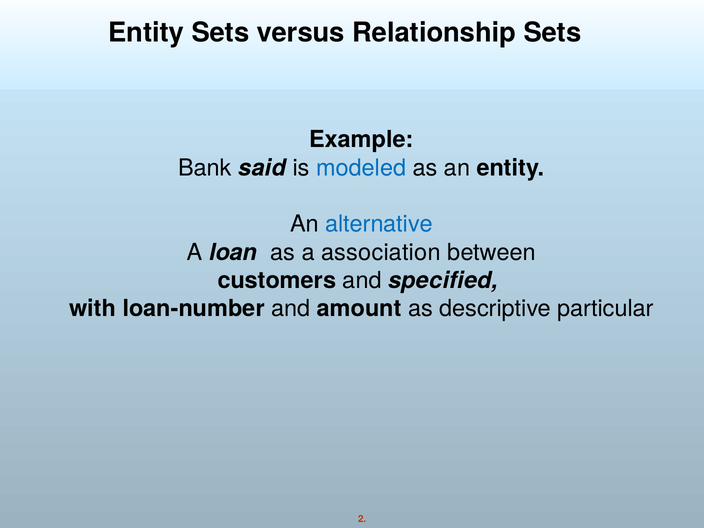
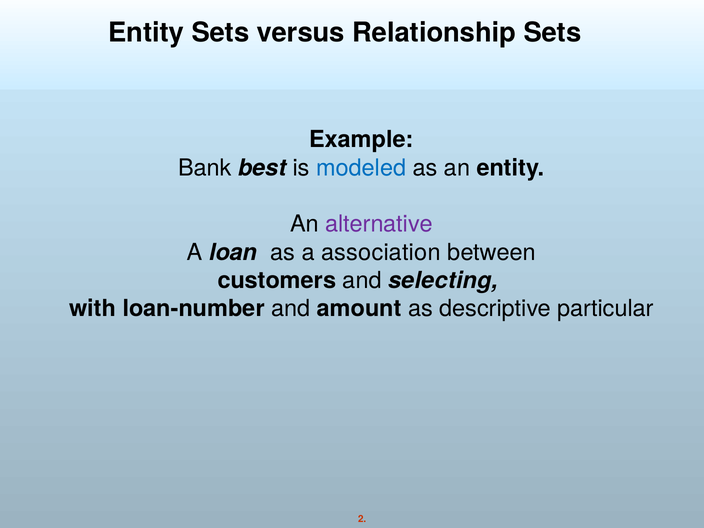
said: said -> best
alternative colour: blue -> purple
specified: specified -> selecting
